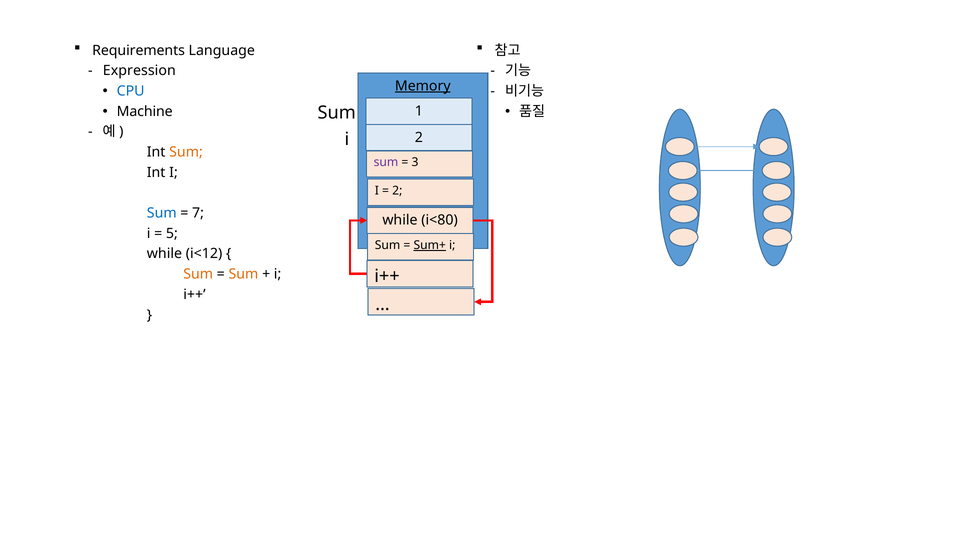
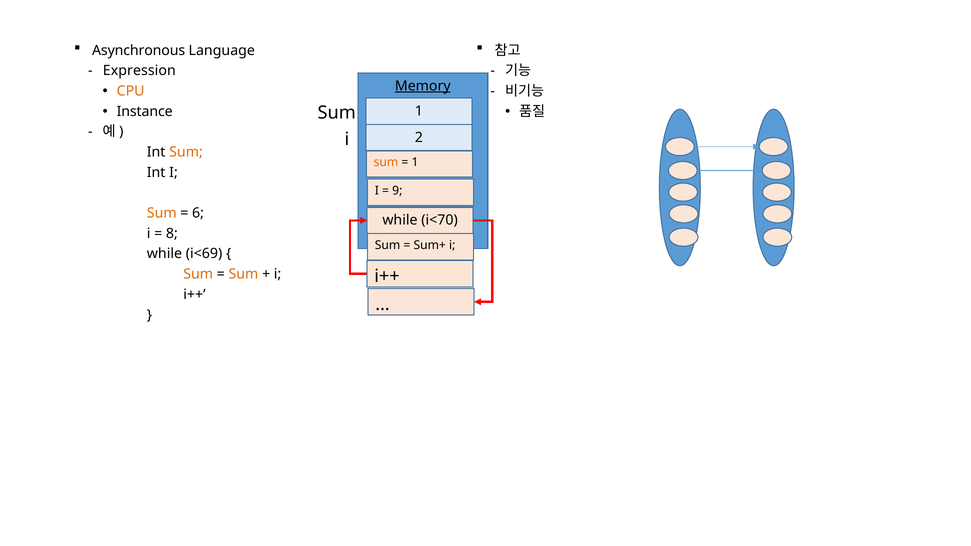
Requirements: Requirements -> Asynchronous
CPU colour: blue -> orange
Machine: Machine -> Instance
sum at (386, 163) colour: purple -> orange
3 at (415, 163): 3 -> 1
2 at (397, 191): 2 -> 9
Sum at (162, 213) colour: blue -> orange
7: 7 -> 6
i<80: i<80 -> i<70
5: 5 -> 8
Sum+ underline: present -> none
i<12: i<12 -> i<69
